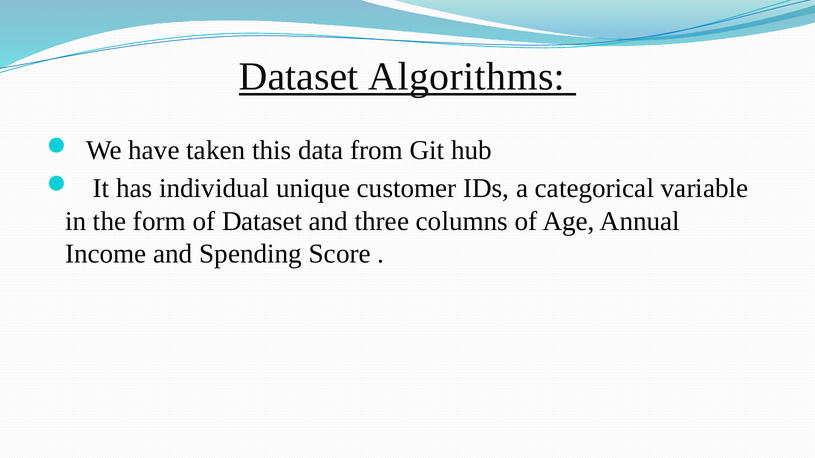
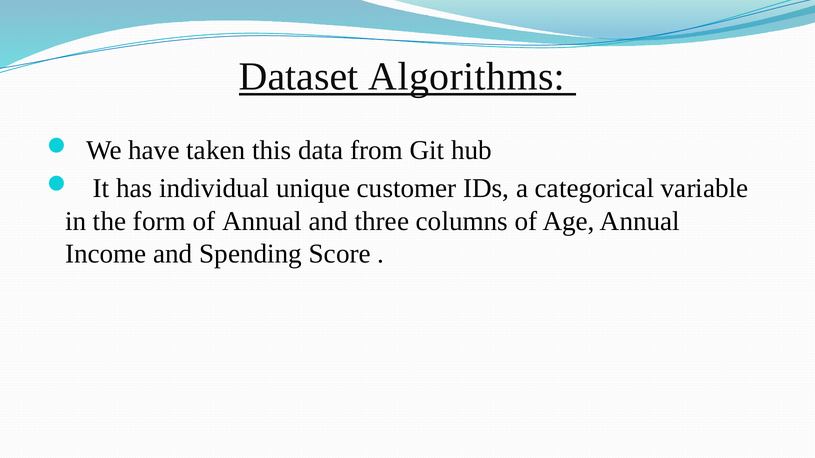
of Dataset: Dataset -> Annual
